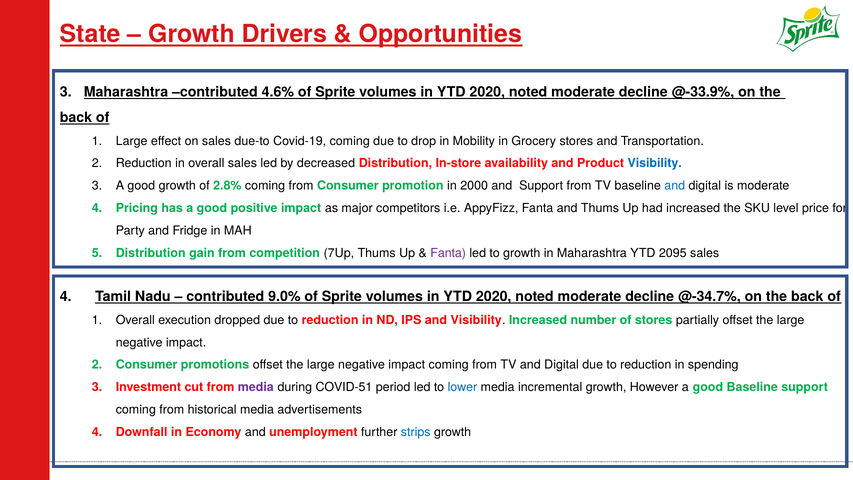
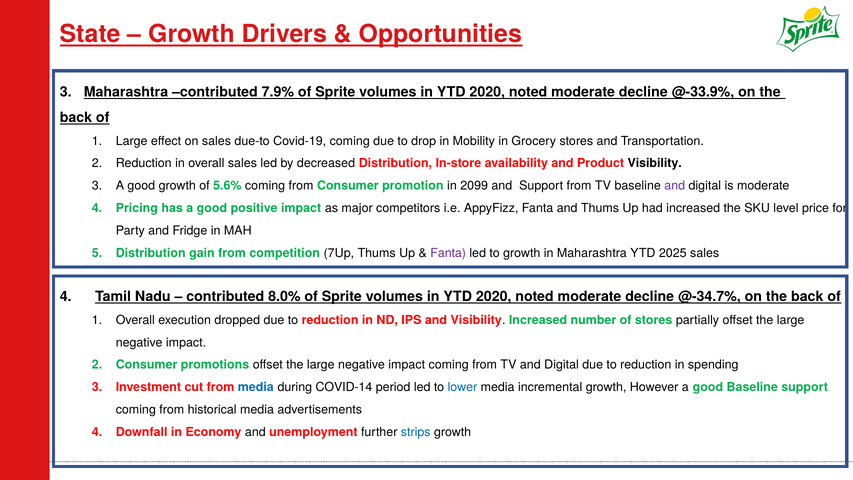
4.6%: 4.6% -> 7.9%
Visibility at (655, 163) colour: blue -> black
2.8%: 2.8% -> 5.6%
2000: 2000 -> 2099
and at (675, 186) colour: blue -> purple
2095: 2095 -> 2025
9.0%: 9.0% -> 8.0%
media at (256, 387) colour: purple -> blue
COVID-51: COVID-51 -> COVID-14
